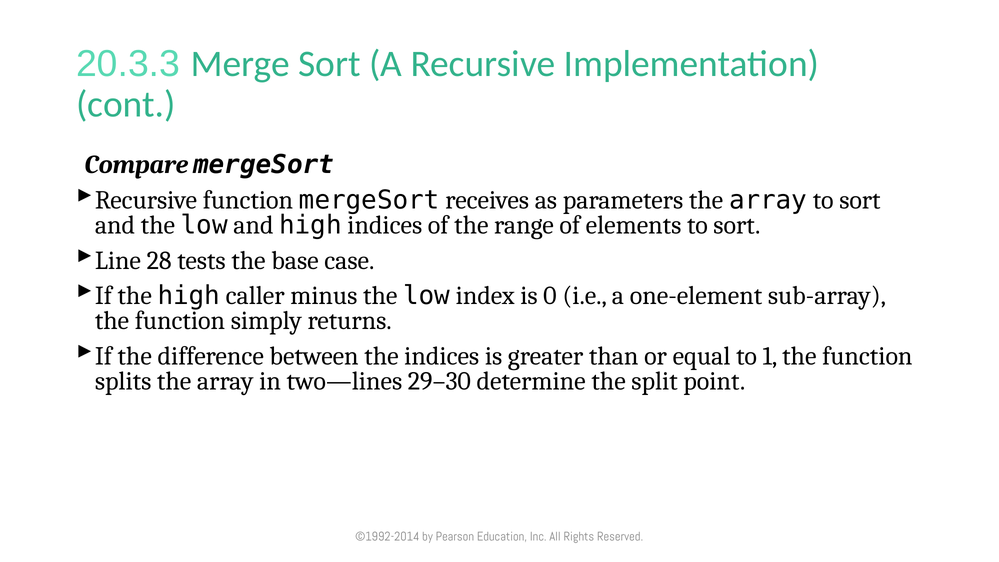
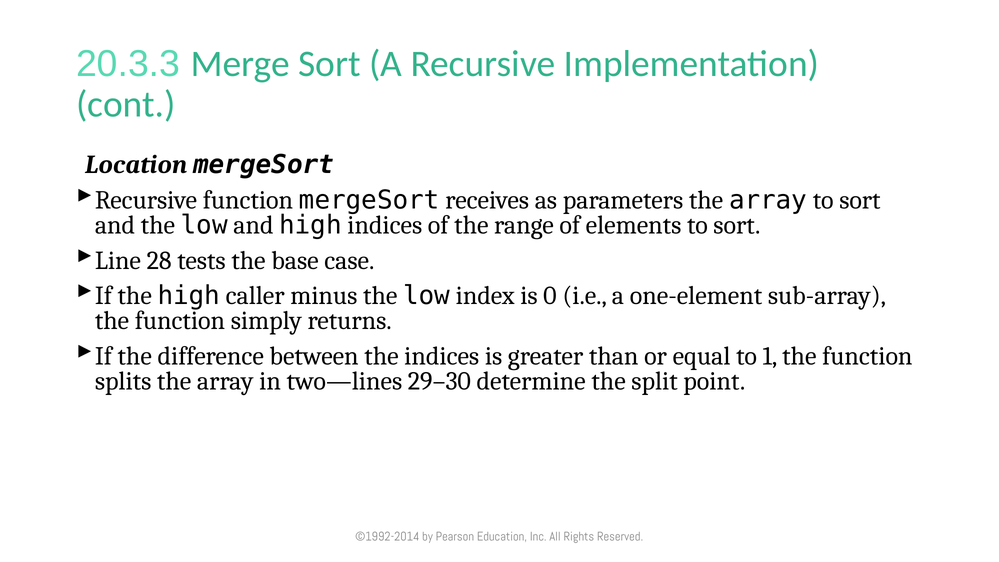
Compare: Compare -> Location
